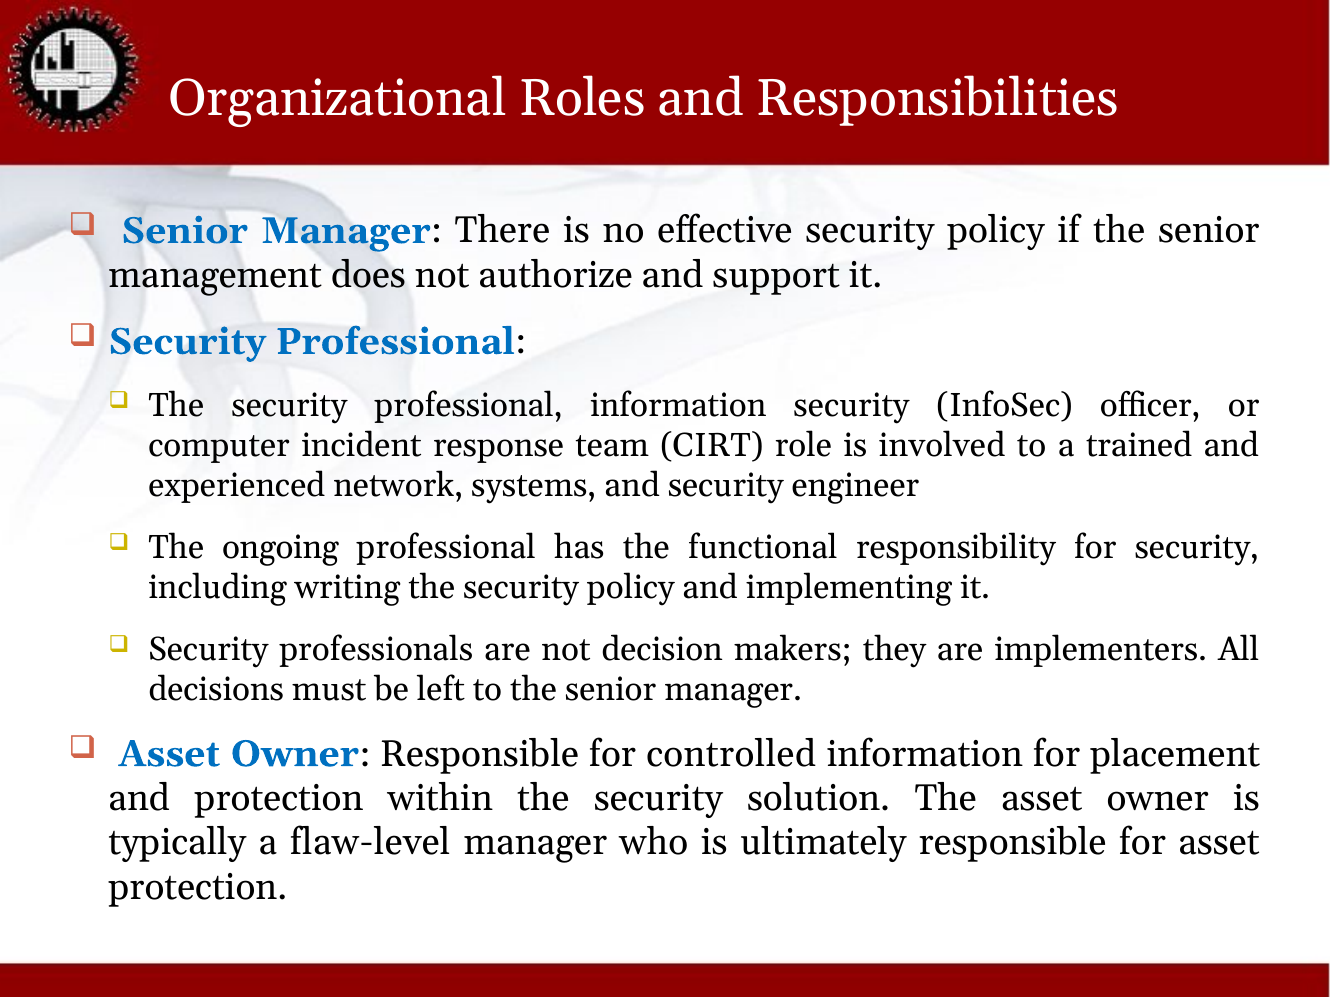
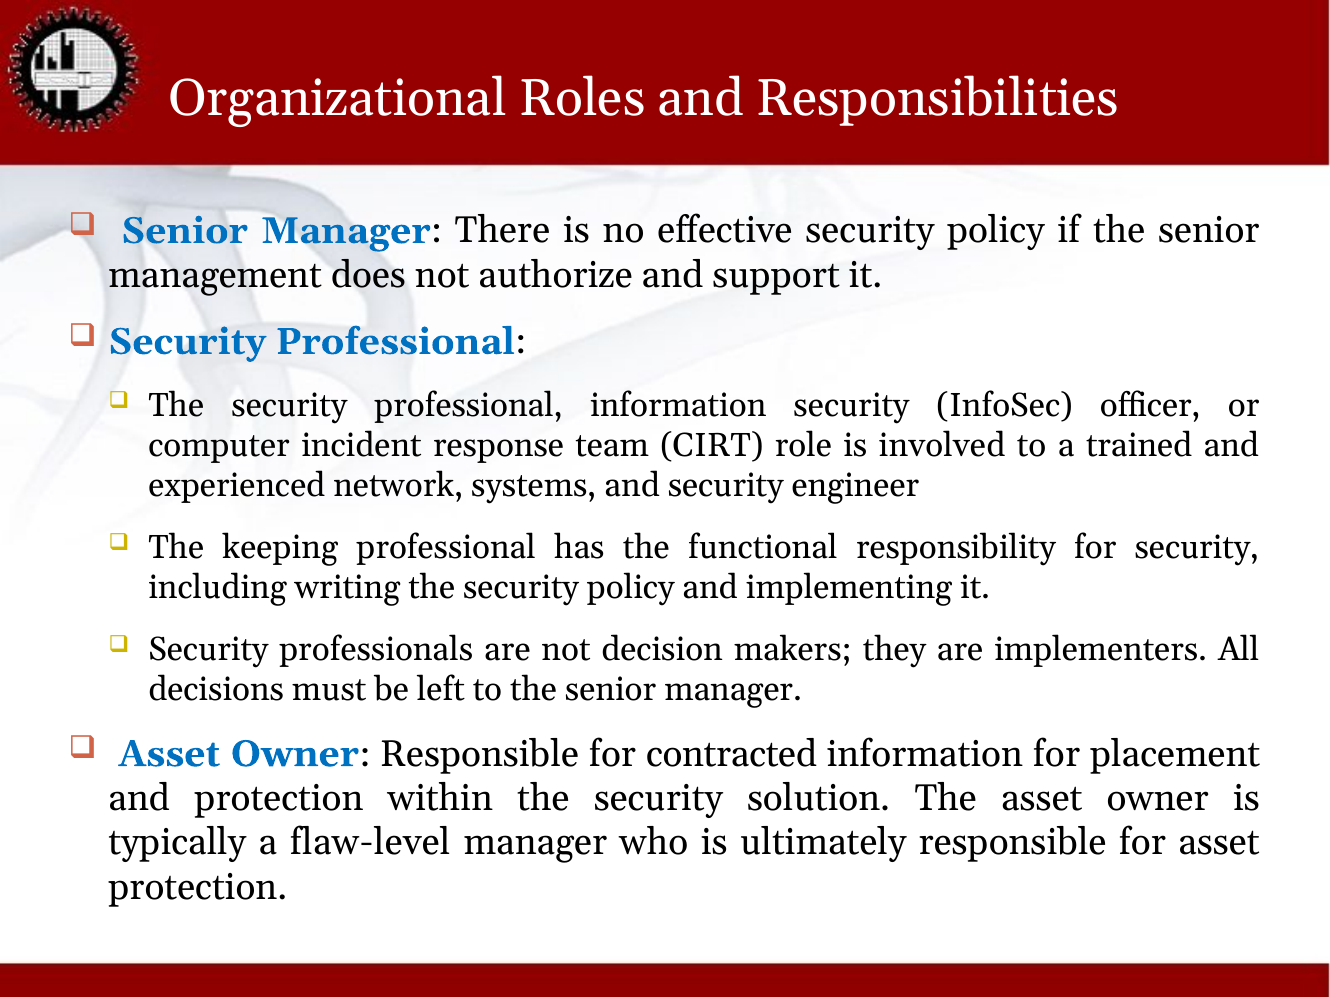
ongoing: ongoing -> keeping
controlled: controlled -> contracted
